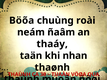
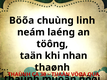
roài: roài -> linh
ñaâm: ñaâm -> laéng
thaáy: thaáy -> töông
